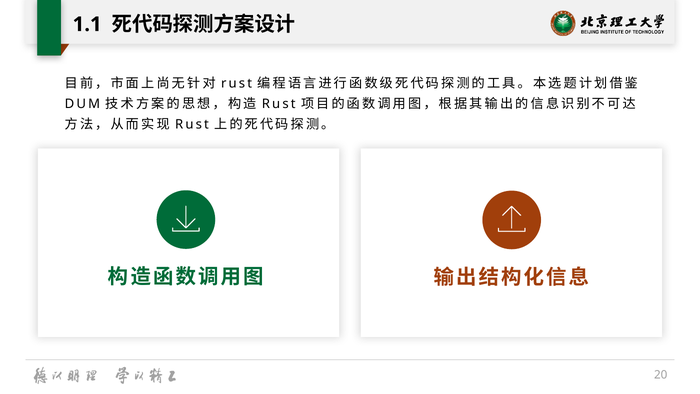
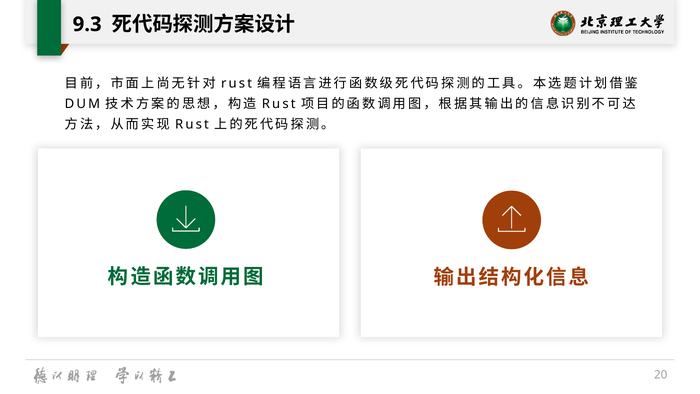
1.1: 1.1 -> 9.3
